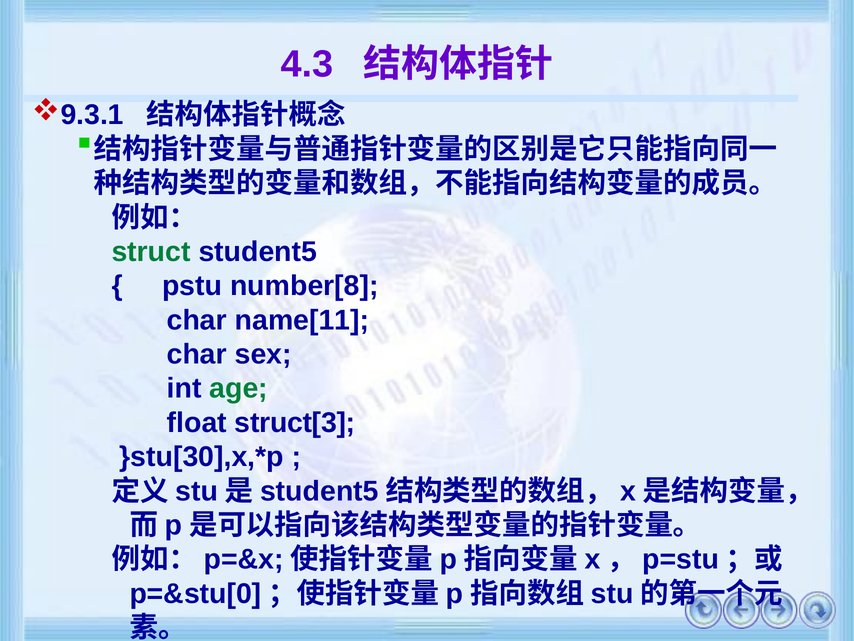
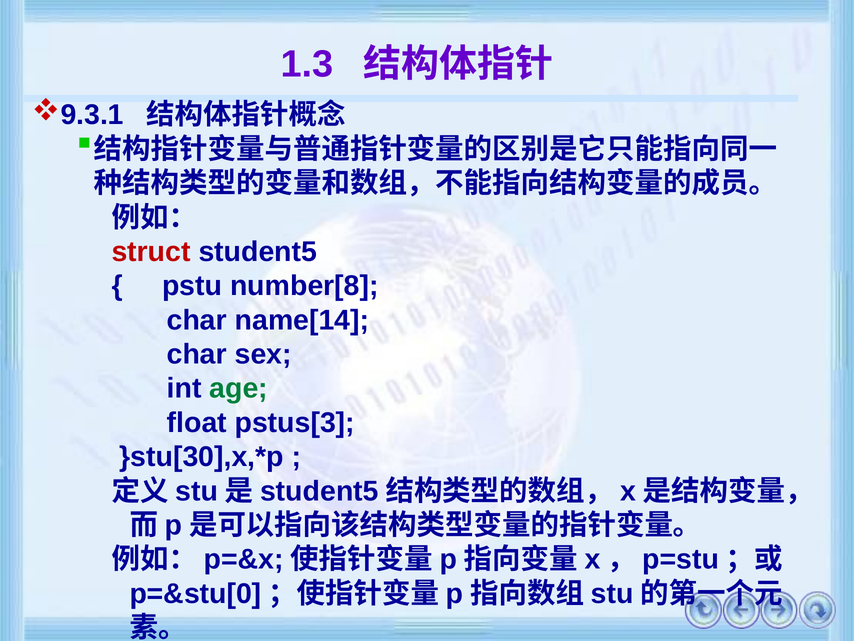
4.3: 4.3 -> 1.3
struct colour: green -> red
name[11: name[11 -> name[14
struct[3: struct[3 -> pstus[3
